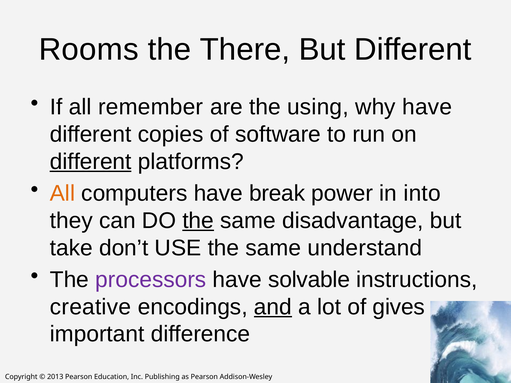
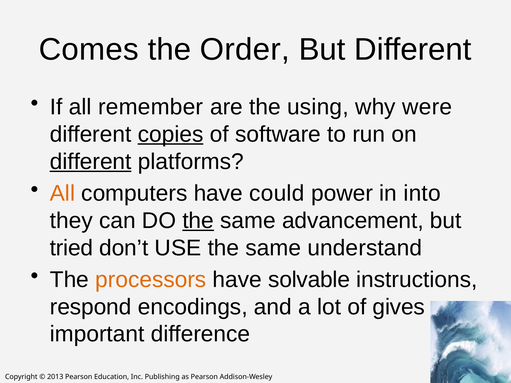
Rooms: Rooms -> Comes
There: There -> Order
why have: have -> were
copies underline: none -> present
break: break -> could
disadvantage: disadvantage -> advancement
take: take -> tried
processors colour: purple -> orange
creative: creative -> respond
and underline: present -> none
